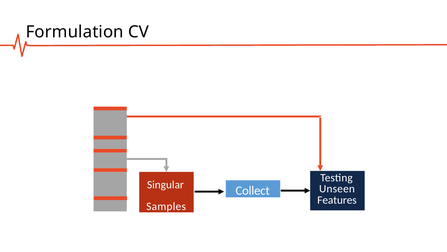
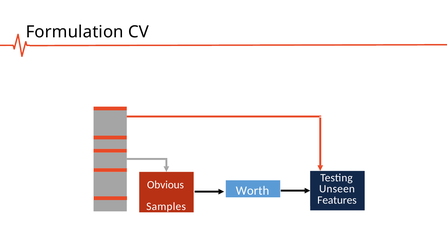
Singular: Singular -> Obvious
Collect: Collect -> Worth
